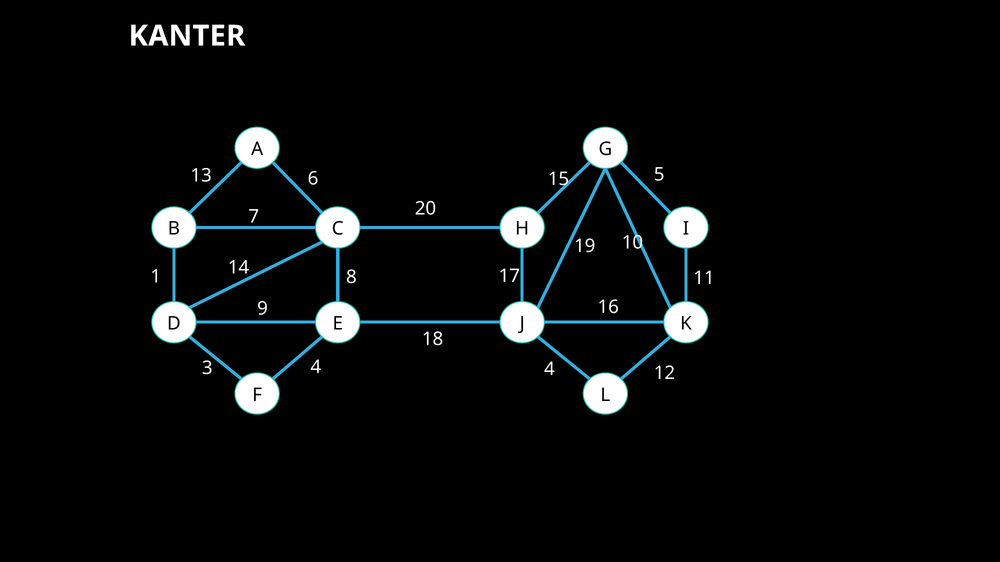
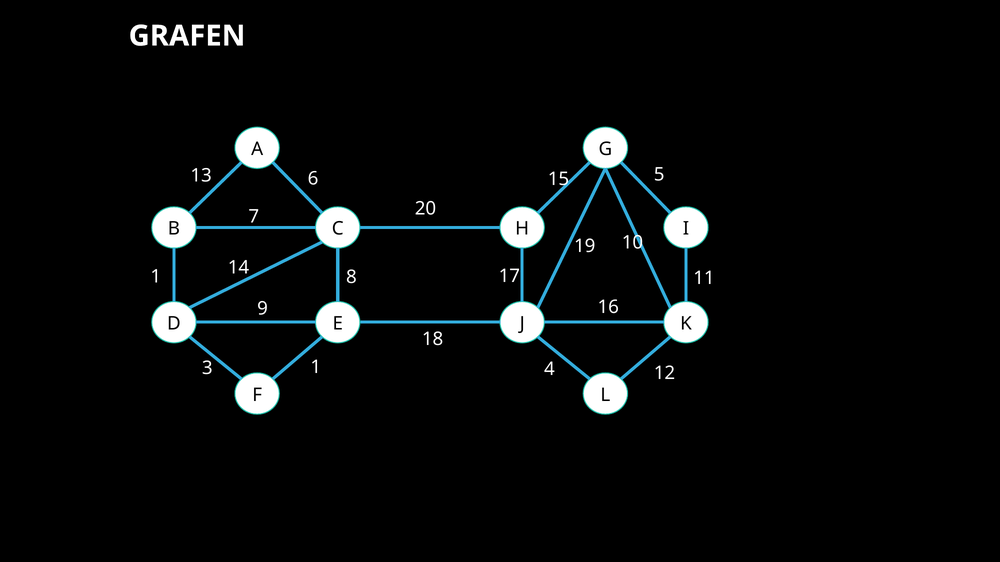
KANTER: KANTER -> GRAFEN
3 4: 4 -> 1
